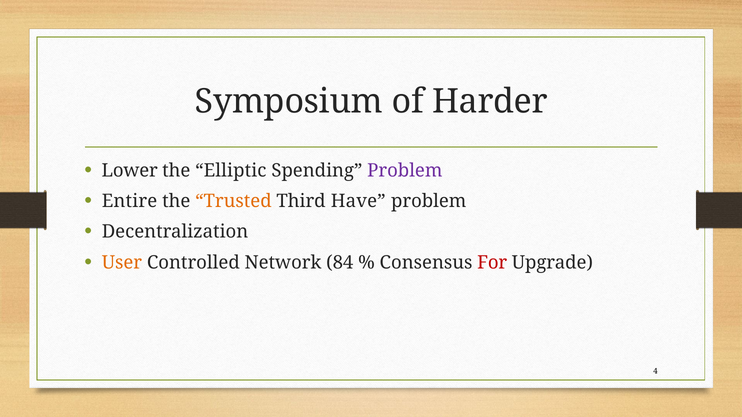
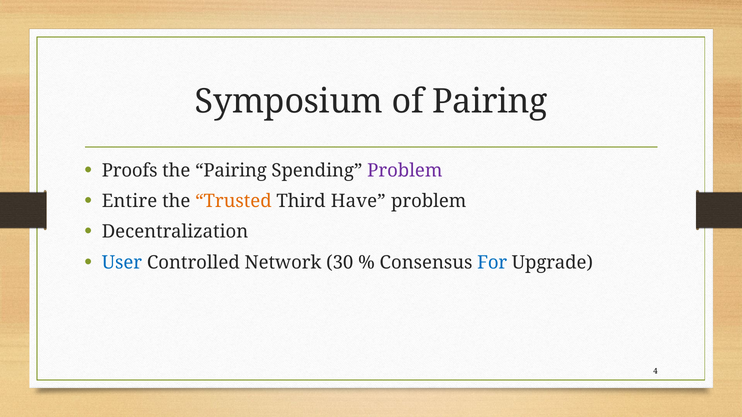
of Harder: Harder -> Pairing
Lower: Lower -> Proofs
the Elliptic: Elliptic -> Pairing
User colour: orange -> blue
84: 84 -> 30
For colour: red -> blue
